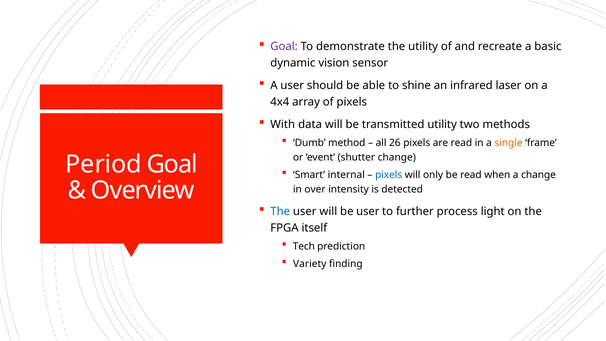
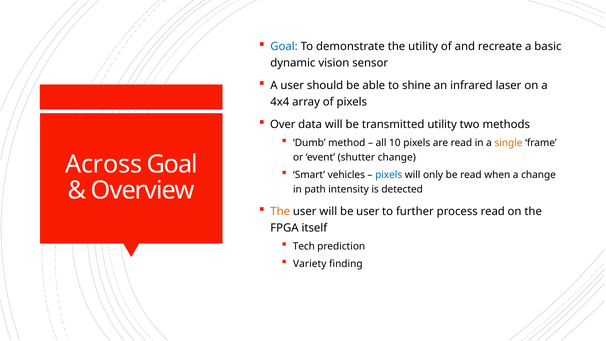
Goal at (284, 46) colour: purple -> blue
With: With -> Over
26: 26 -> 10
Period: Period -> Across
internal: internal -> vehicles
over: over -> path
The at (280, 212) colour: blue -> orange
process light: light -> read
